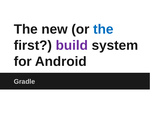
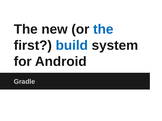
build colour: purple -> blue
